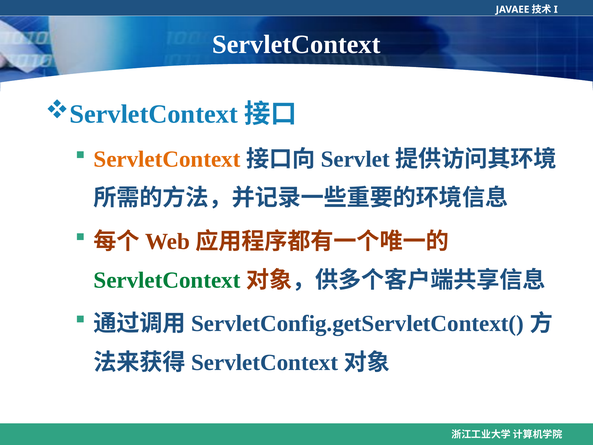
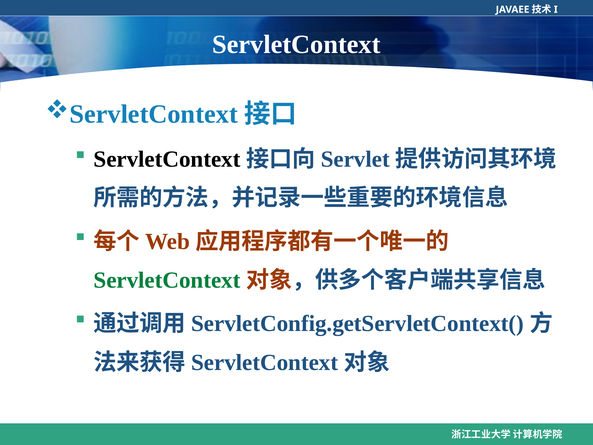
ServletContext at (167, 159) colour: orange -> black
